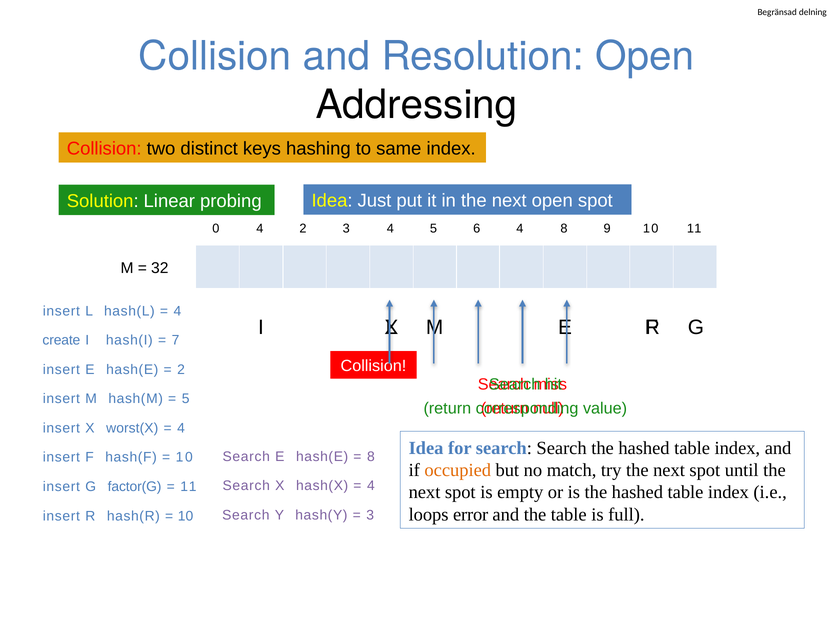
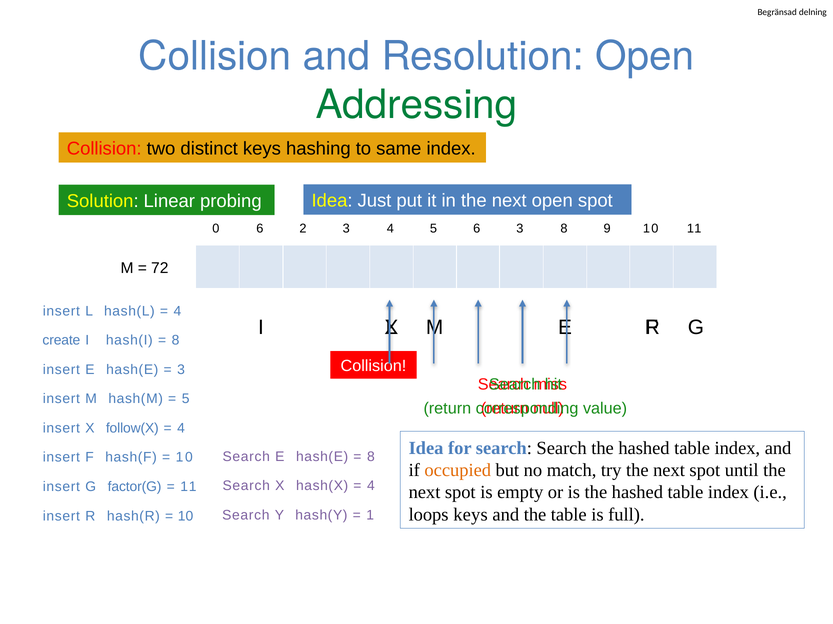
Addressing colour: black -> green
0 4: 4 -> 6
6 4: 4 -> 3
32: 32 -> 72
7 at (176, 341): 7 -> 8
2 at (181, 370): 2 -> 3
worst(X: worst(X -> follow(X
loops error: error -> keys
3 at (370, 516): 3 -> 1
